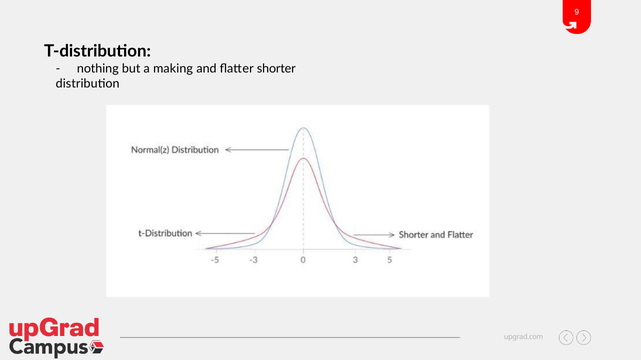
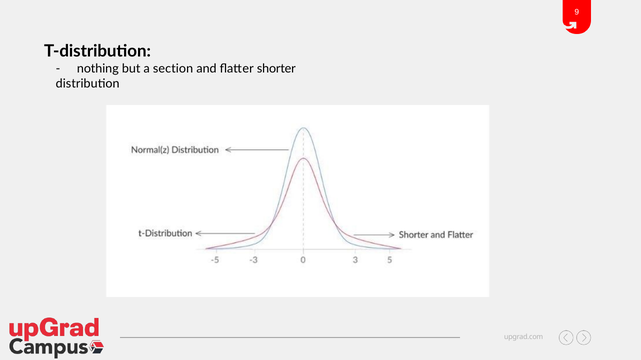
making: making -> section
